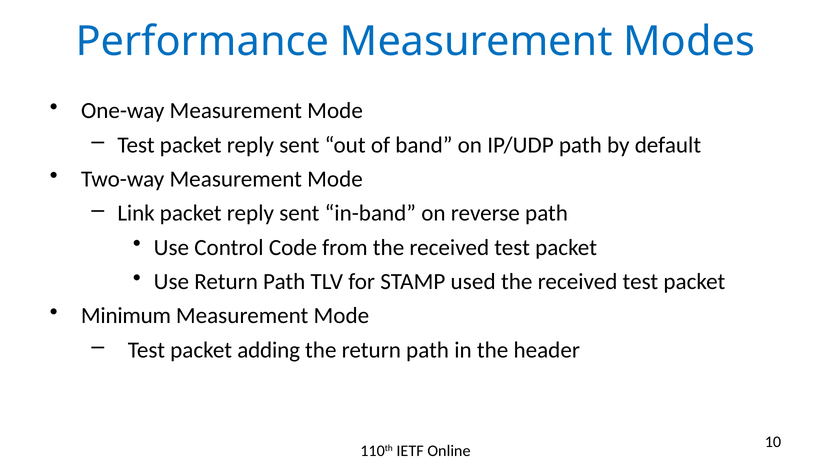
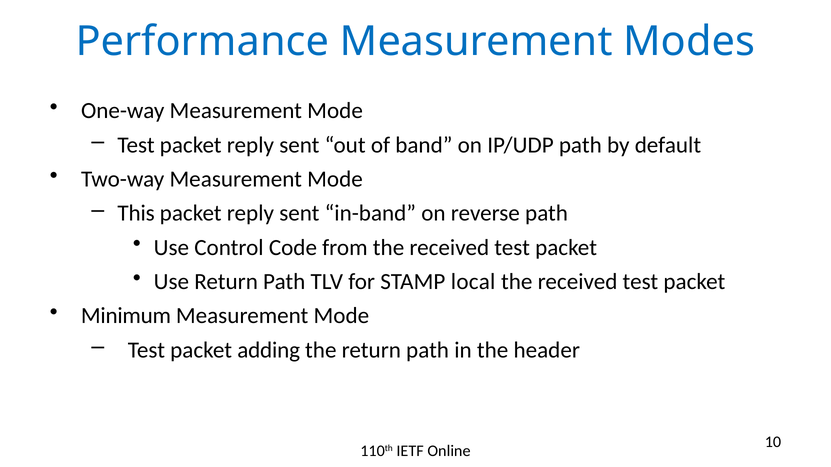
Link: Link -> This
used: used -> local
